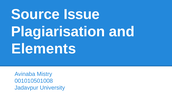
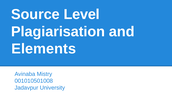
Issue: Issue -> Level
